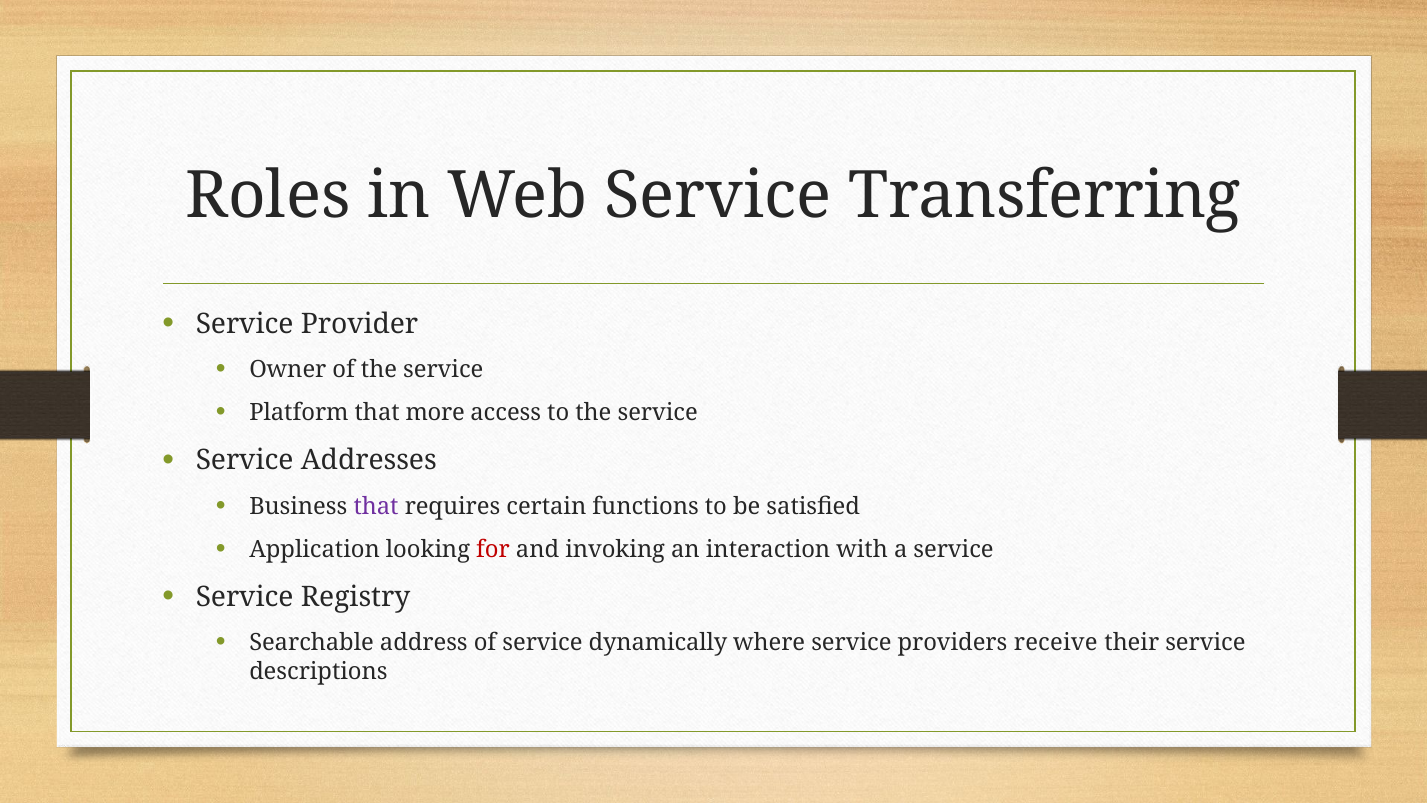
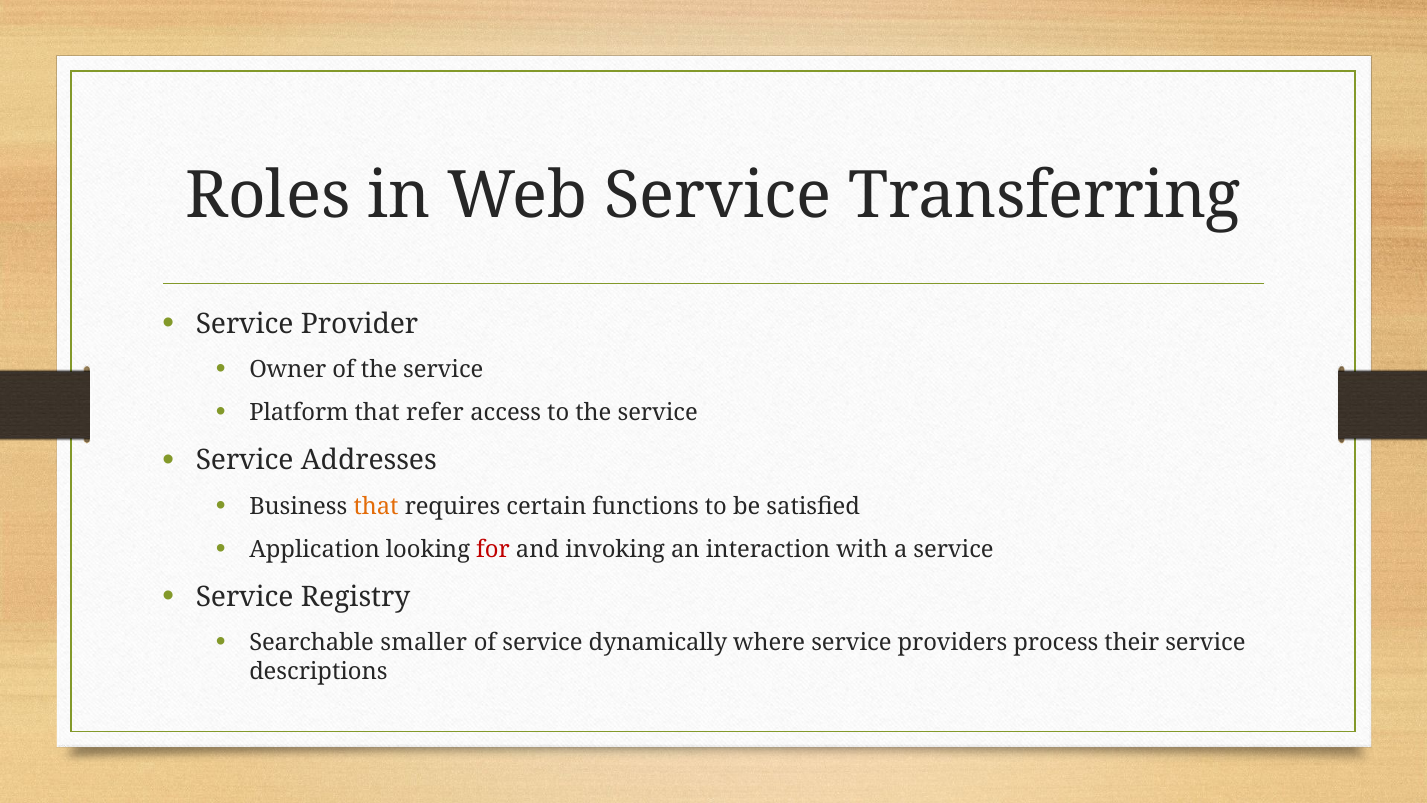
more: more -> refer
that at (376, 506) colour: purple -> orange
address: address -> smaller
receive: receive -> process
